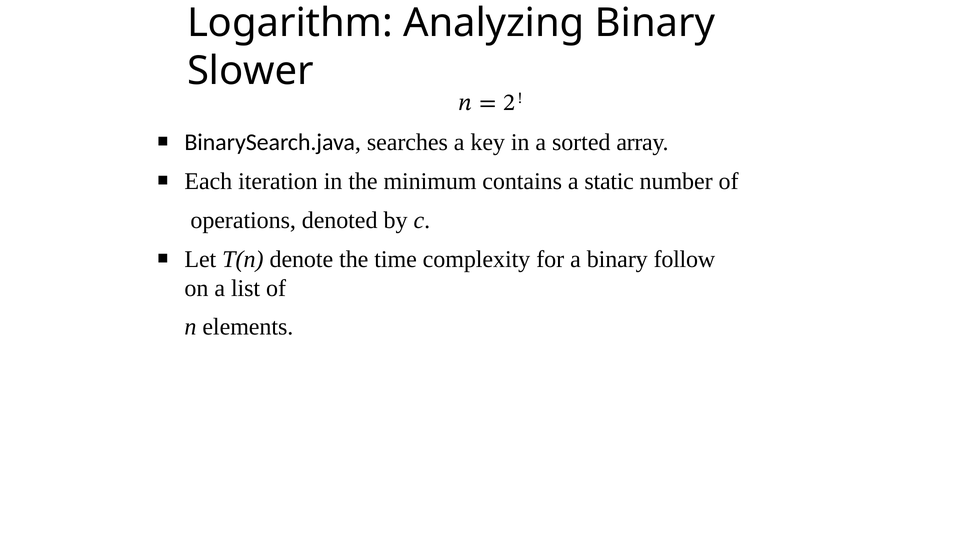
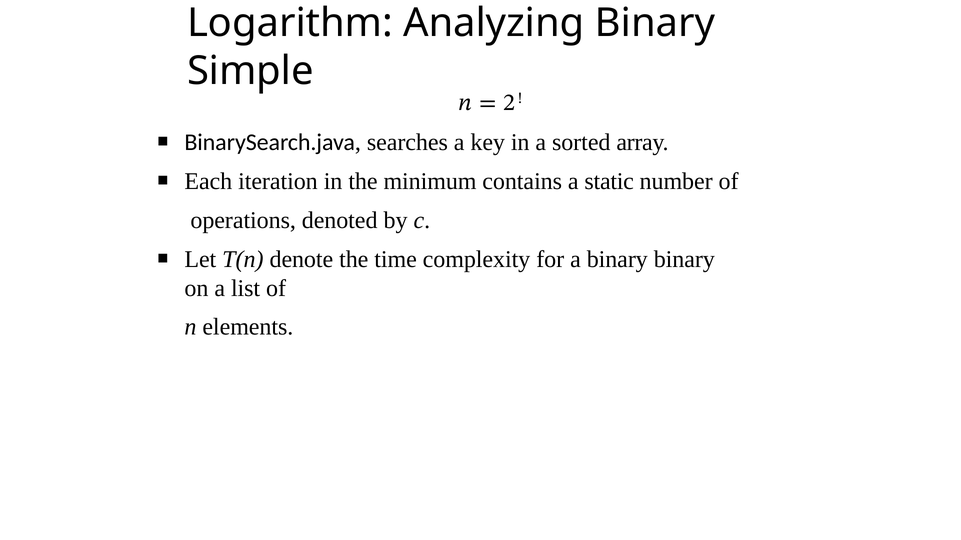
Slower: Slower -> Simple
binary follow: follow -> binary
